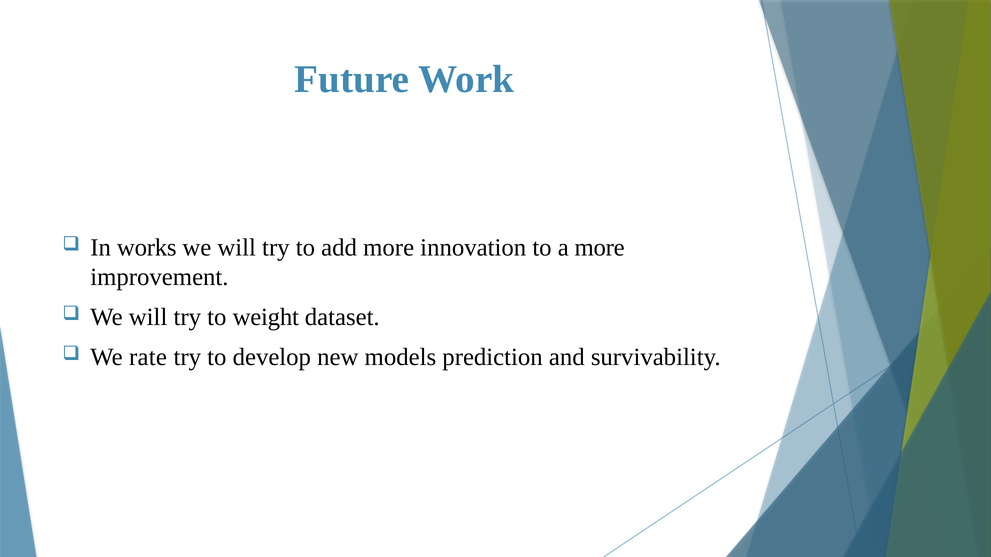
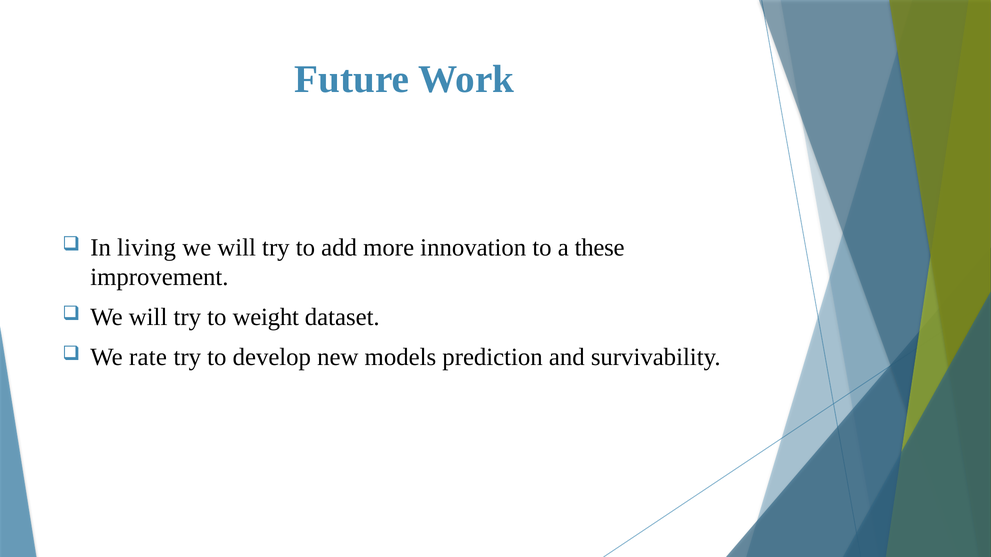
works: works -> living
a more: more -> these
